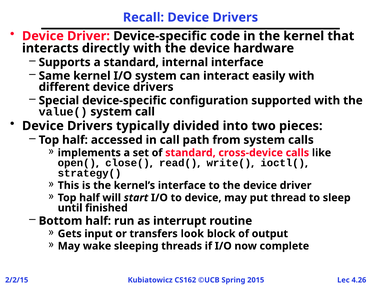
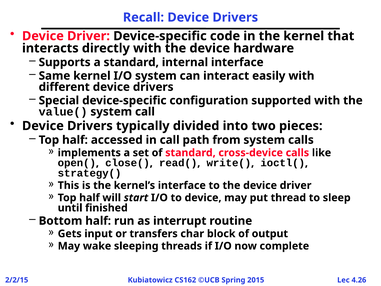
look: look -> char
